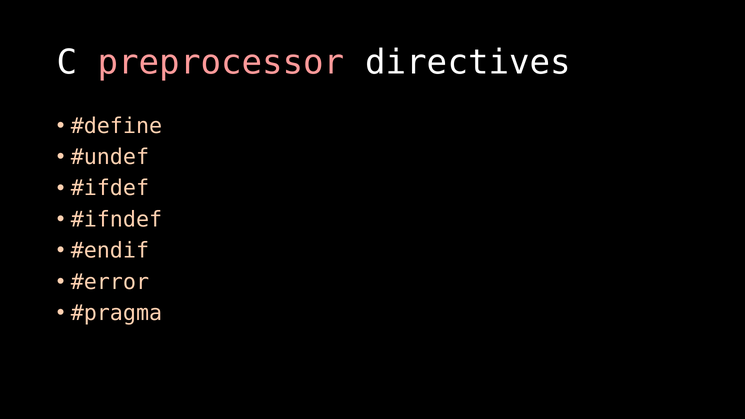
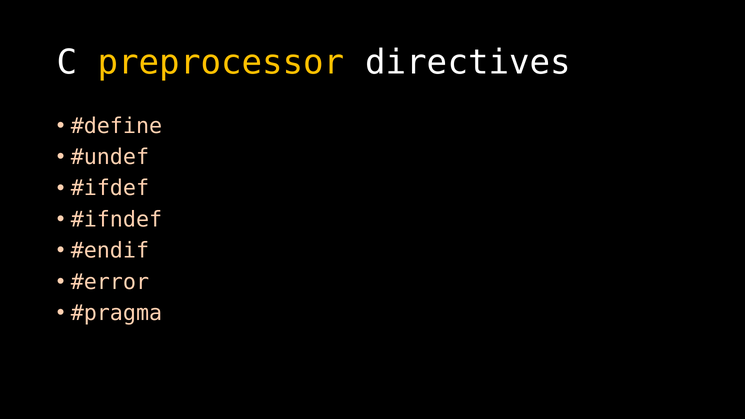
preprocessor colour: pink -> yellow
